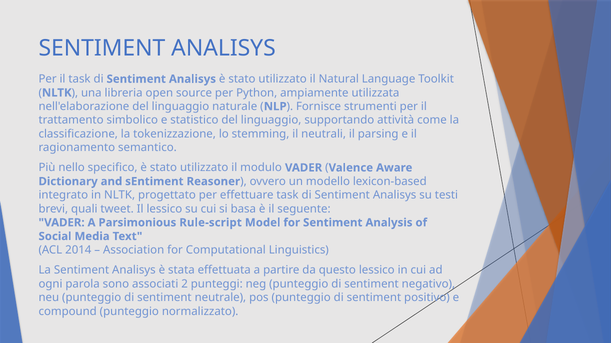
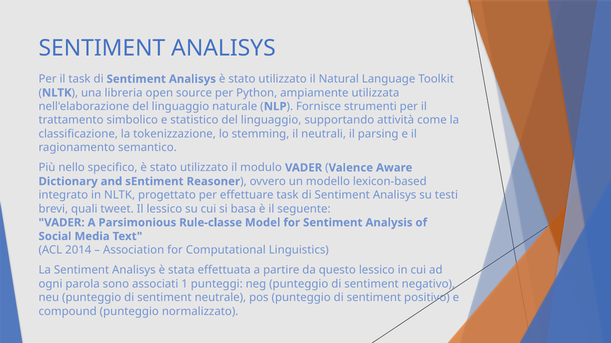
Rule-script: Rule-script -> Rule-classe
2: 2 -> 1
